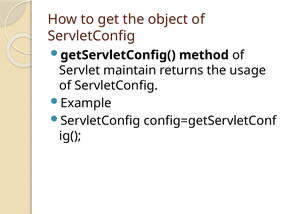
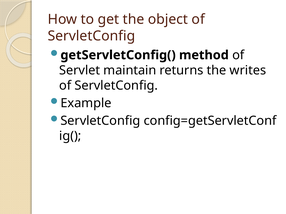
usage: usage -> writes
